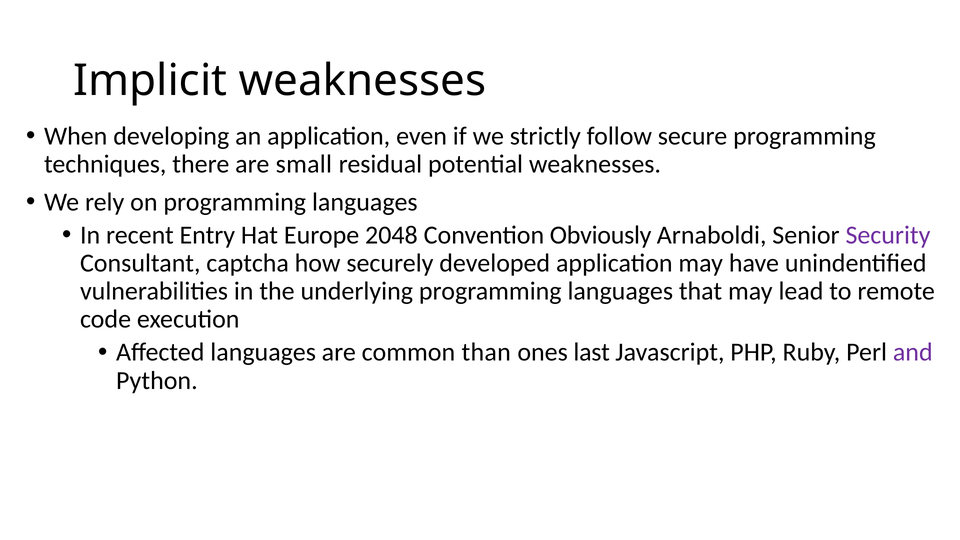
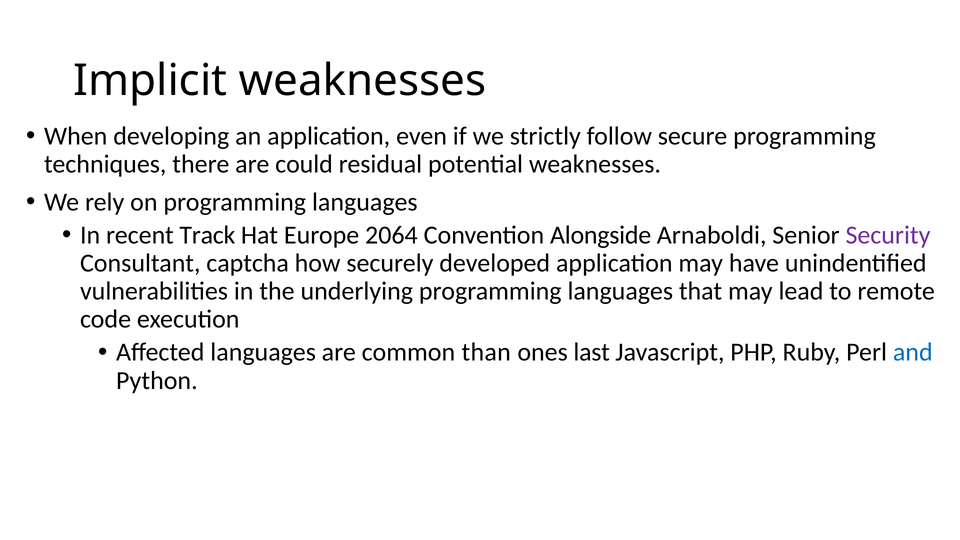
small: small -> could
Entry: Entry -> Track
2048: 2048 -> 2064
Obviously: Obviously -> Alongside
and colour: purple -> blue
